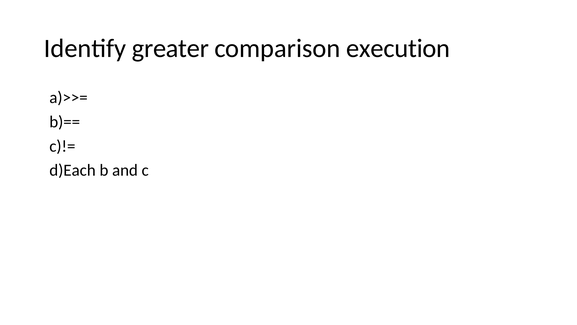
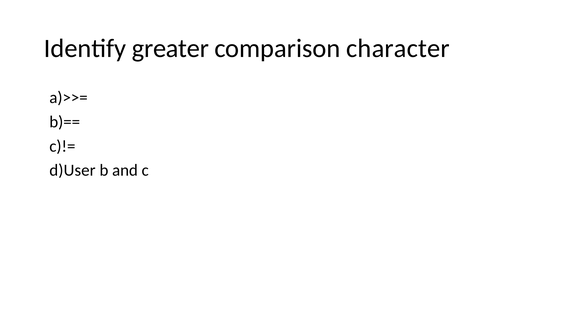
execution: execution -> character
d)Each: d)Each -> d)User
